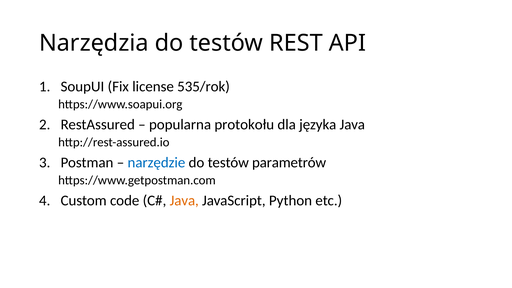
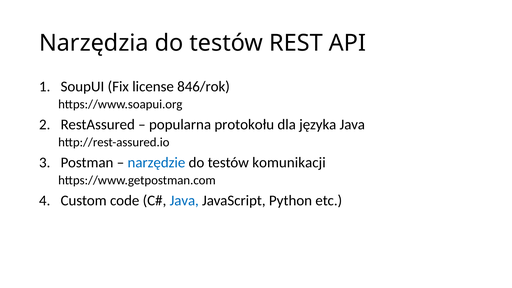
535/rok: 535/rok -> 846/rok
parametrów: parametrów -> komunikacji
Java at (184, 200) colour: orange -> blue
